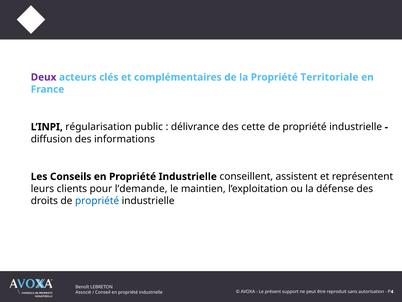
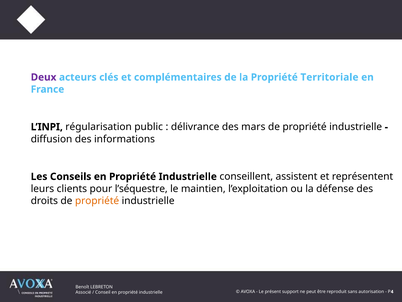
cette: cette -> mars
l’demande: l’demande -> l’séquestre
propriété at (97, 200) colour: blue -> orange
